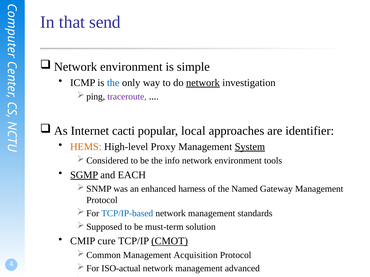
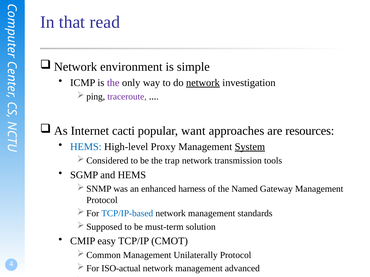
send: send -> read
the at (113, 83) colour: blue -> purple
local: local -> want
identifier: identifier -> resources
HEMS at (86, 147) colour: orange -> blue
info: info -> trap
network environment: environment -> transmission
SGMP underline: present -> none
and EACH: EACH -> HEMS
cure: cure -> easy
CMOT underline: present -> none
Acquisition: Acquisition -> Unilaterally
